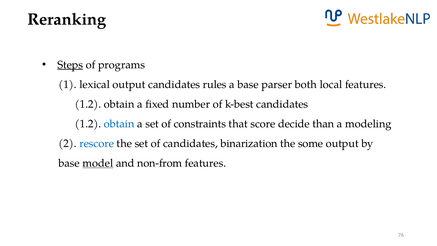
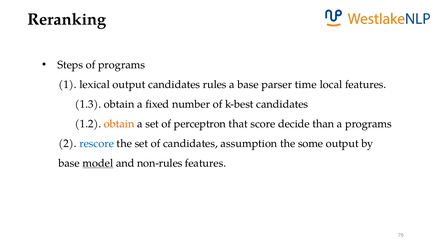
Steps underline: present -> none
both: both -> time
1.2 at (88, 104): 1.2 -> 1.3
obtain at (119, 124) colour: blue -> orange
constraints: constraints -> perceptron
a modeling: modeling -> programs
binarization: binarization -> assumption
non-from: non-from -> non-rules
